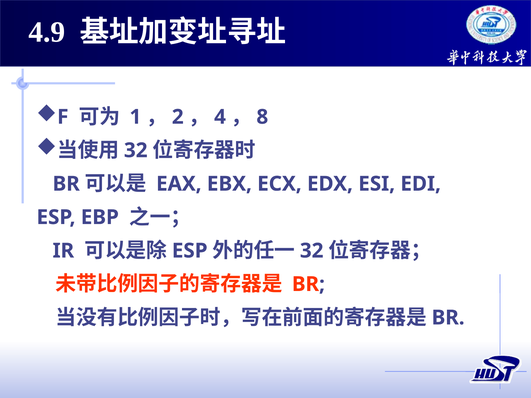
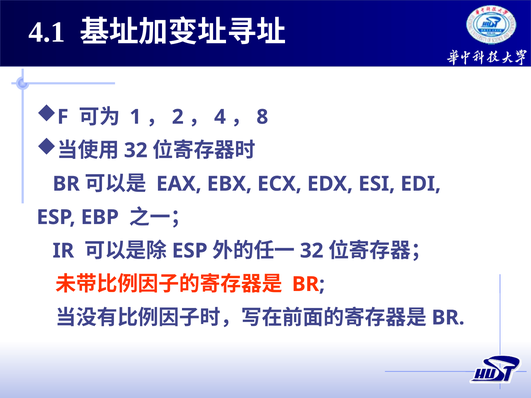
4.9: 4.9 -> 4.1
